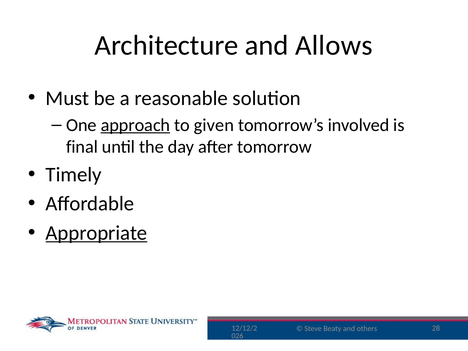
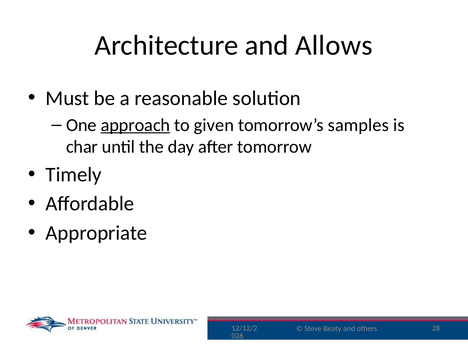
involved: involved -> samples
final: final -> char
Appropriate underline: present -> none
